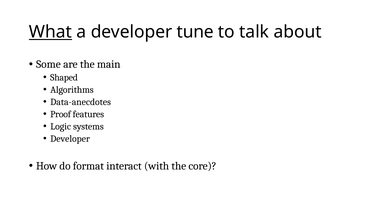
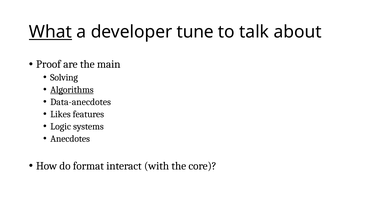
Some: Some -> Proof
Shaped: Shaped -> Solving
Algorithms underline: none -> present
Proof: Proof -> Likes
Developer at (70, 138): Developer -> Anecdotes
